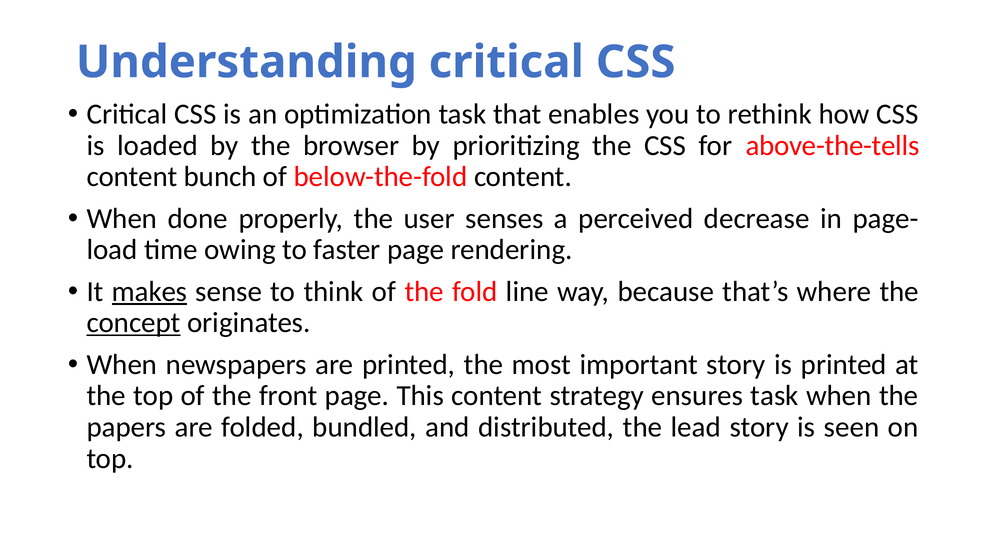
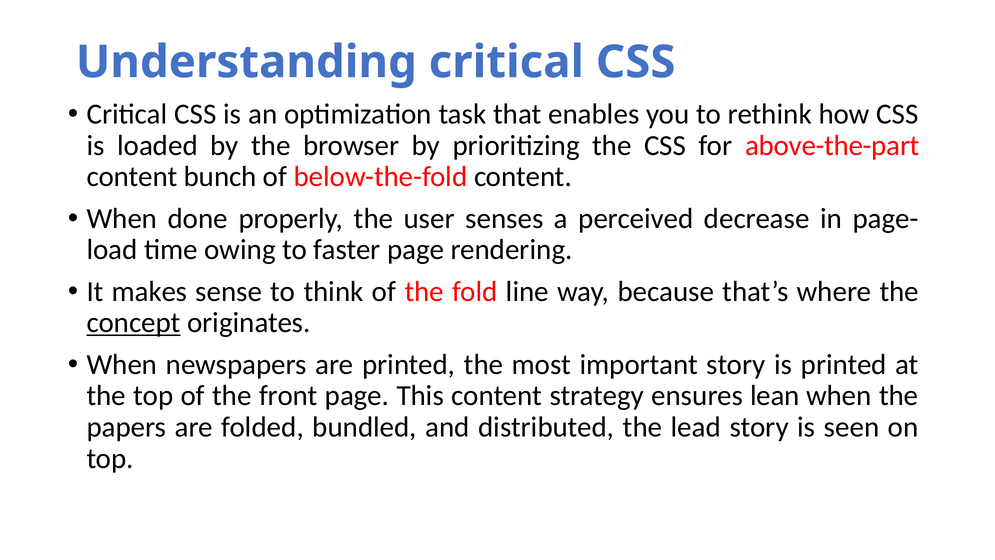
above-the-tells: above-the-tells -> above-the-part
makes underline: present -> none
ensures task: task -> lean
